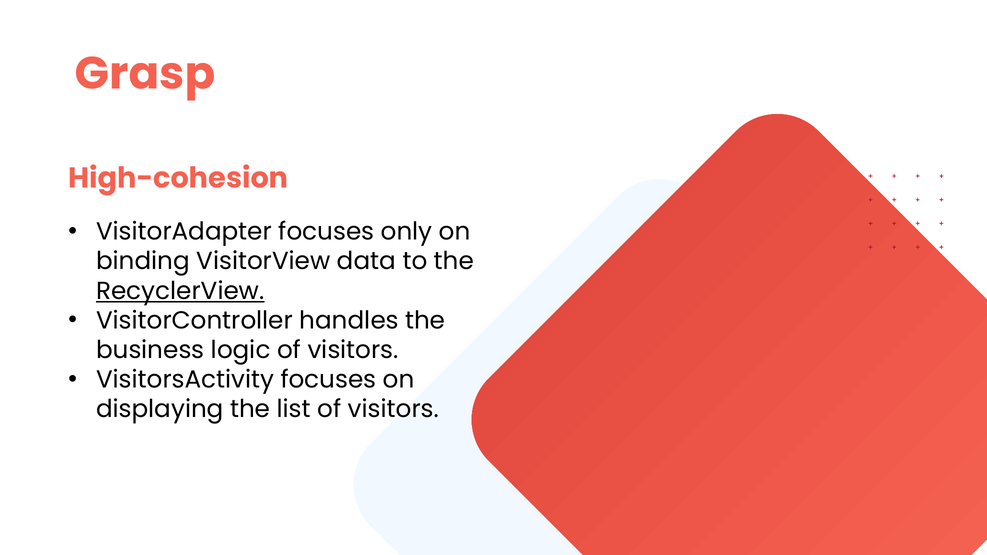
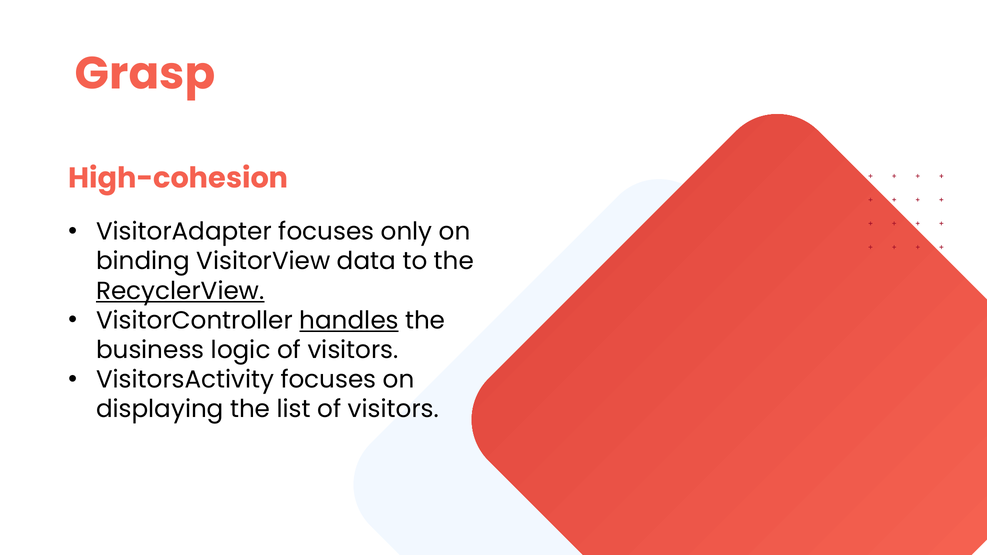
handles underline: none -> present
